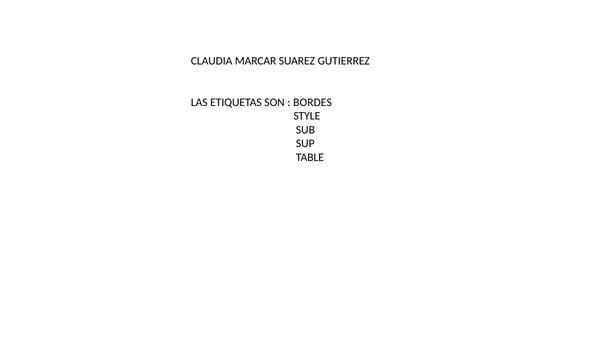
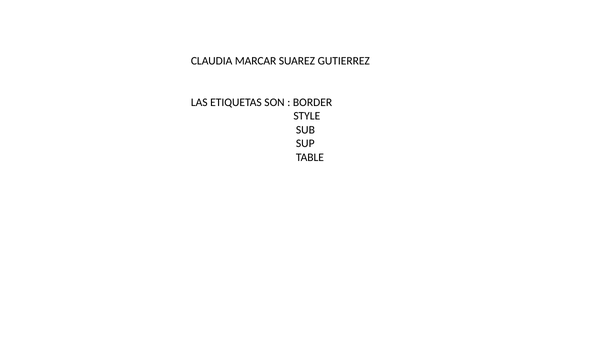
BORDES: BORDES -> BORDER
